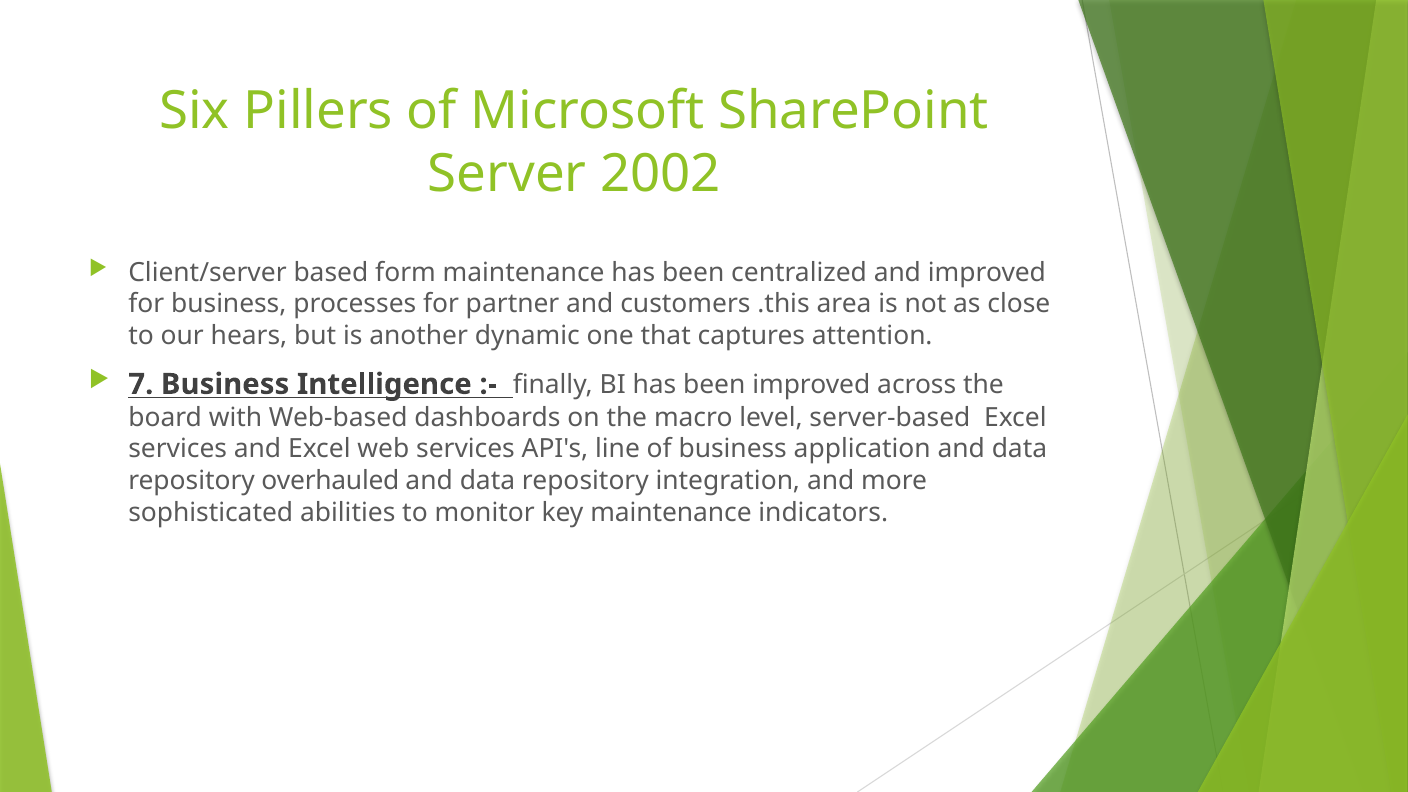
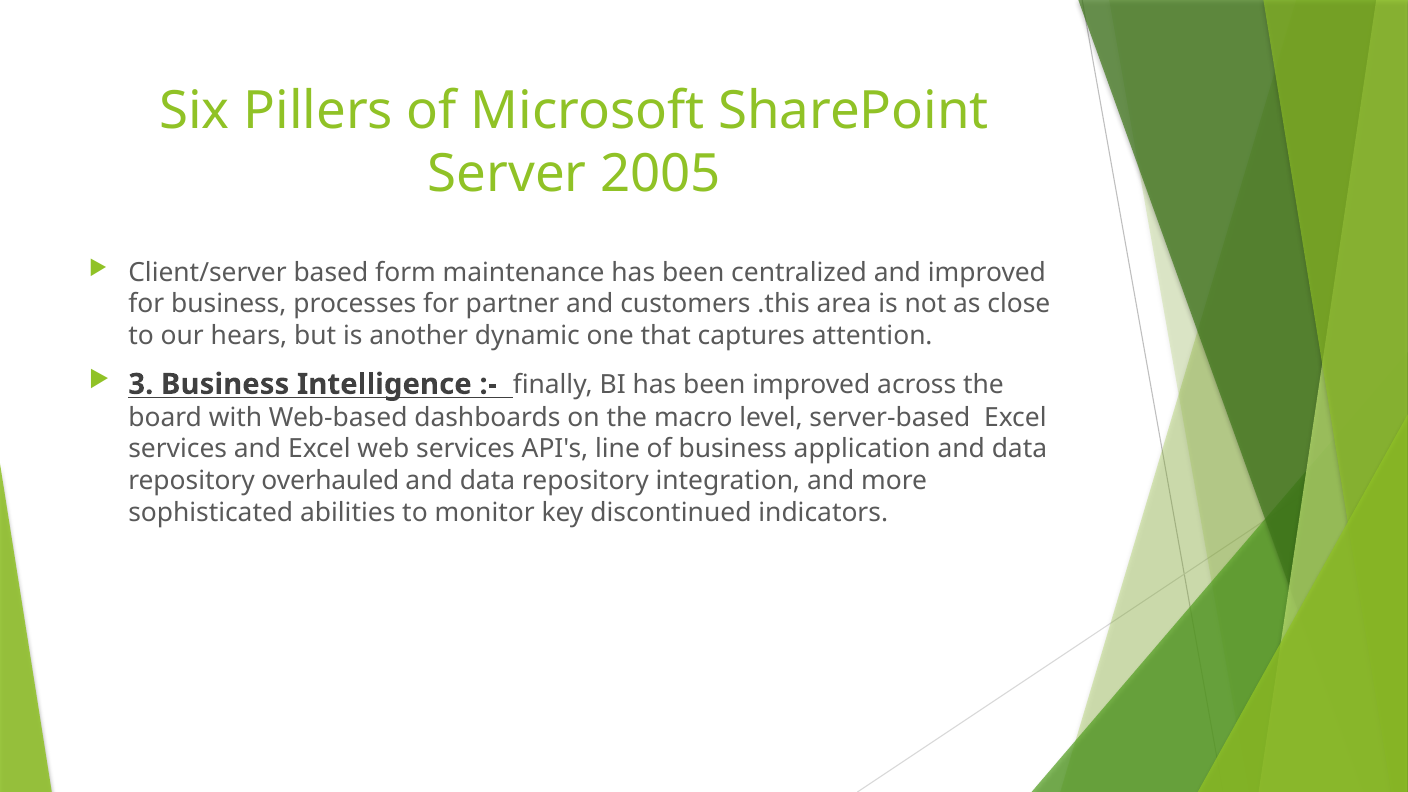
2002: 2002 -> 2005
7: 7 -> 3
key maintenance: maintenance -> discontinued
